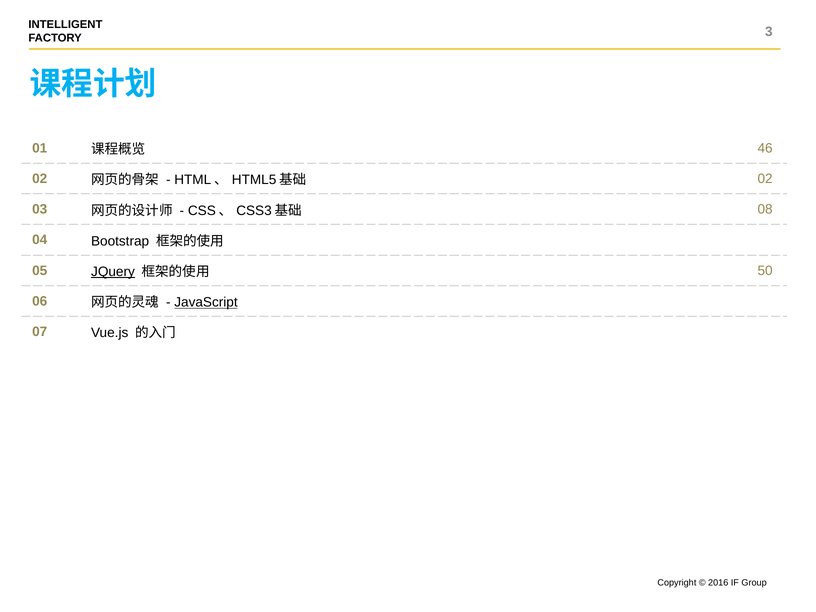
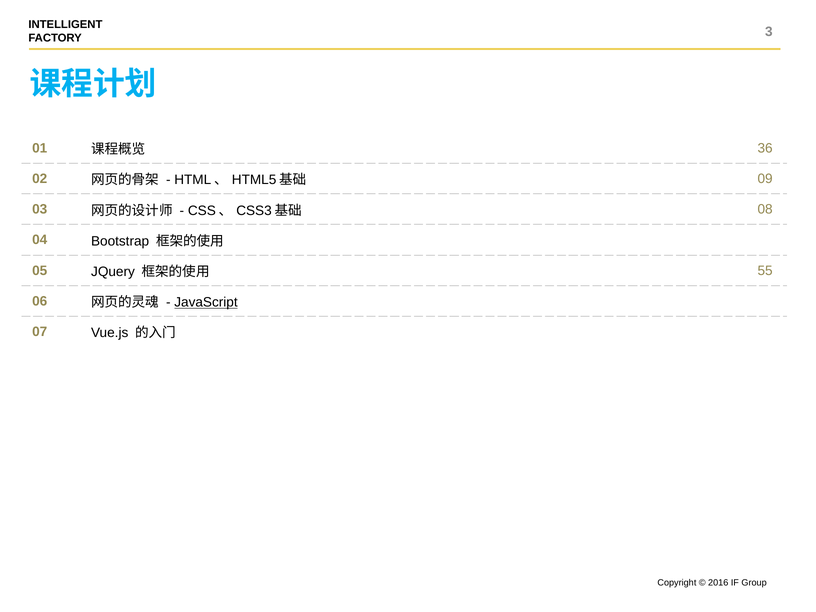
46: 46 -> 36
02 at (765, 179): 02 -> 09
JQuery underline: present -> none
50: 50 -> 55
